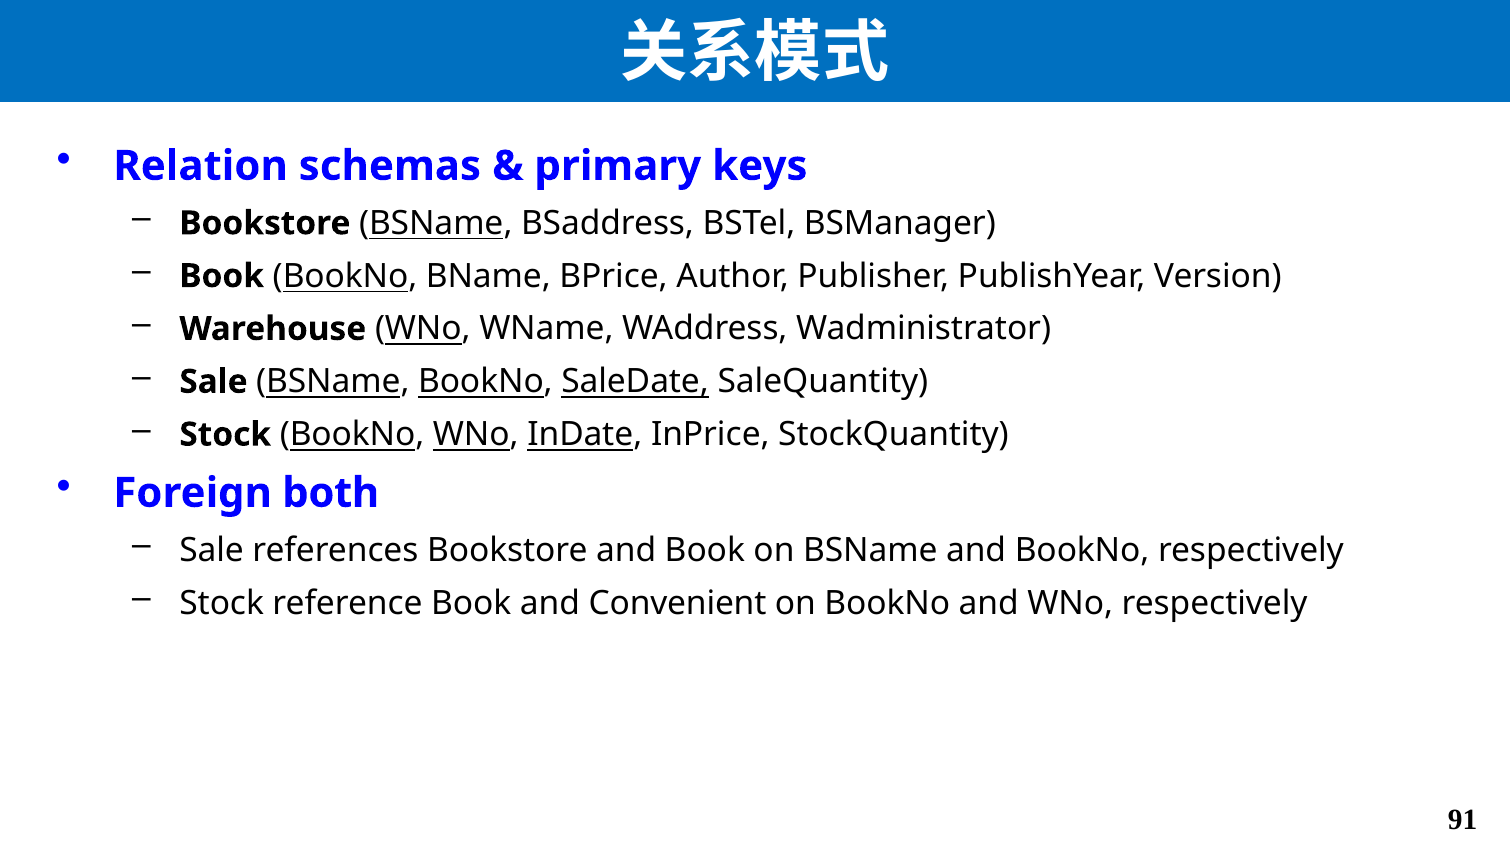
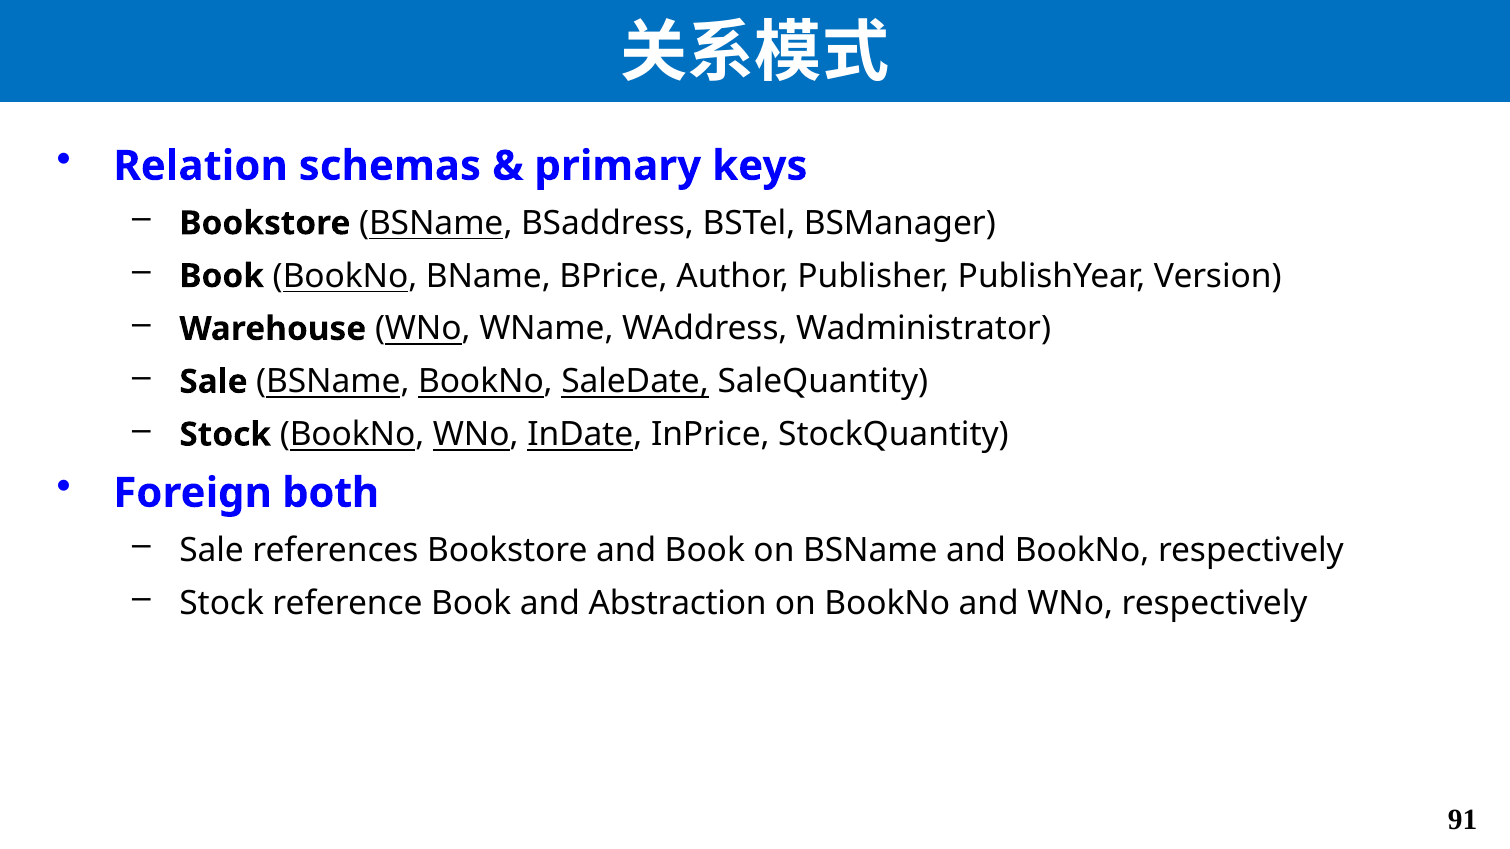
Convenient: Convenient -> Abstraction
